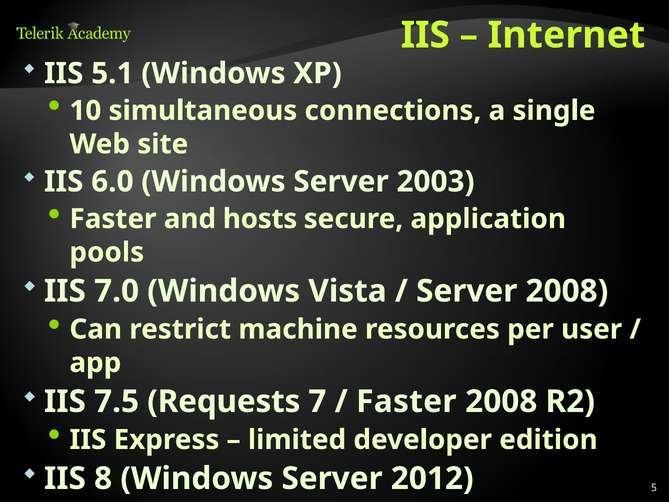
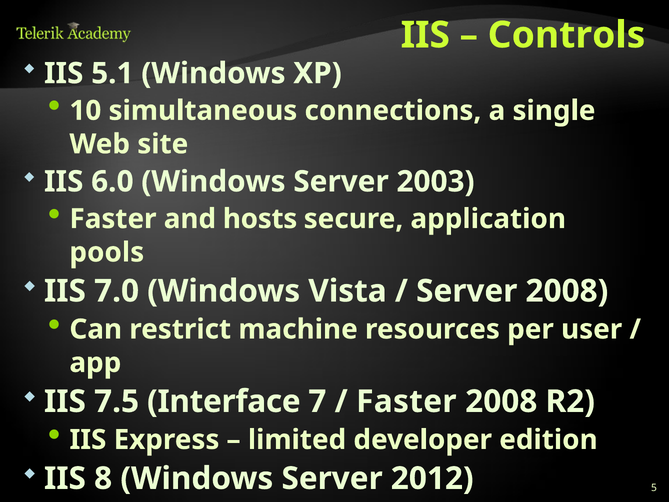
Internet: Internet -> Controls
Requests: Requests -> Interface
